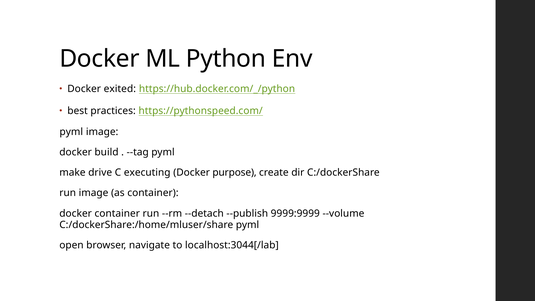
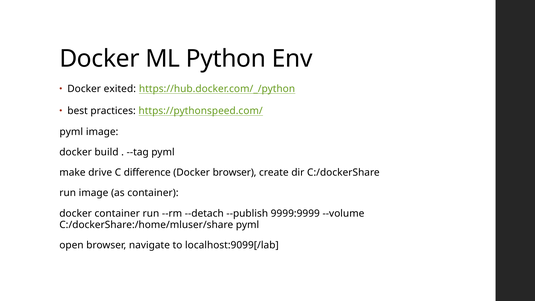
executing: executing -> difference
Docker purpose: purpose -> browser
localhost:3044[/lab: localhost:3044[/lab -> localhost:9099[/lab
